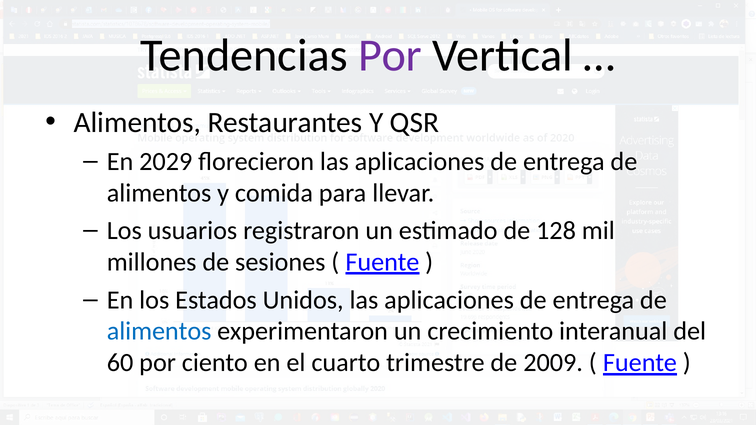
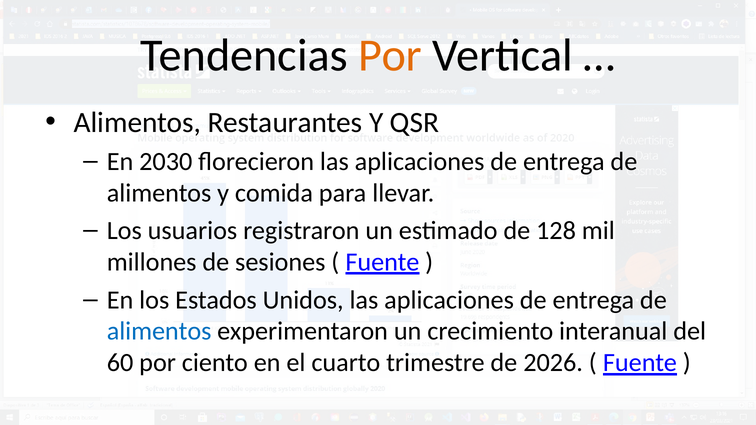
Por at (390, 56) colour: purple -> orange
2029: 2029 -> 2030
2009: 2009 -> 2026
